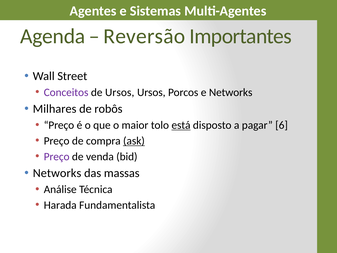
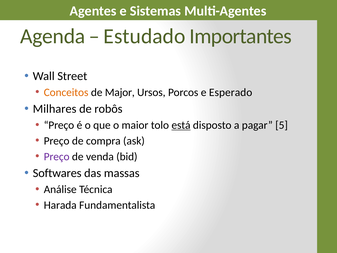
Reversão: Reversão -> Estudado
Conceitos colour: purple -> orange
de Ursos: Ursos -> Major
e Networks: Networks -> Esperado
6: 6 -> 5
ask underline: present -> none
Networks at (57, 173): Networks -> Softwares
